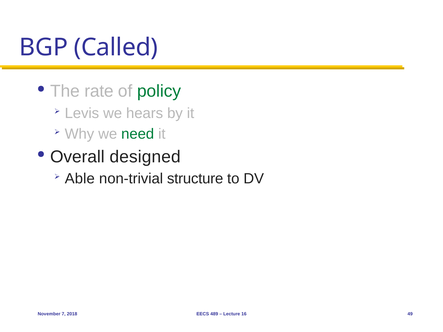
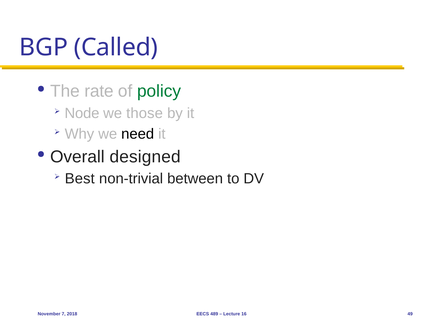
Levis: Levis -> Node
hears: hears -> those
need colour: green -> black
Able: Able -> Best
structure: structure -> between
